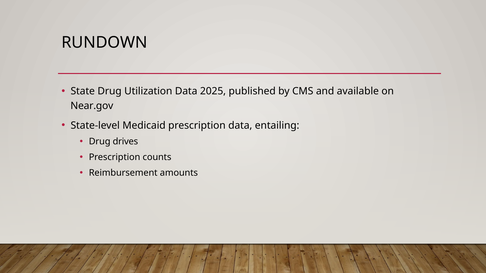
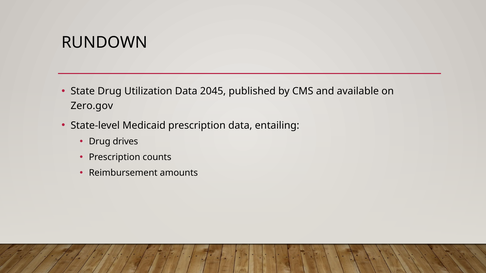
2025: 2025 -> 2045
Near.gov: Near.gov -> Zero.gov
